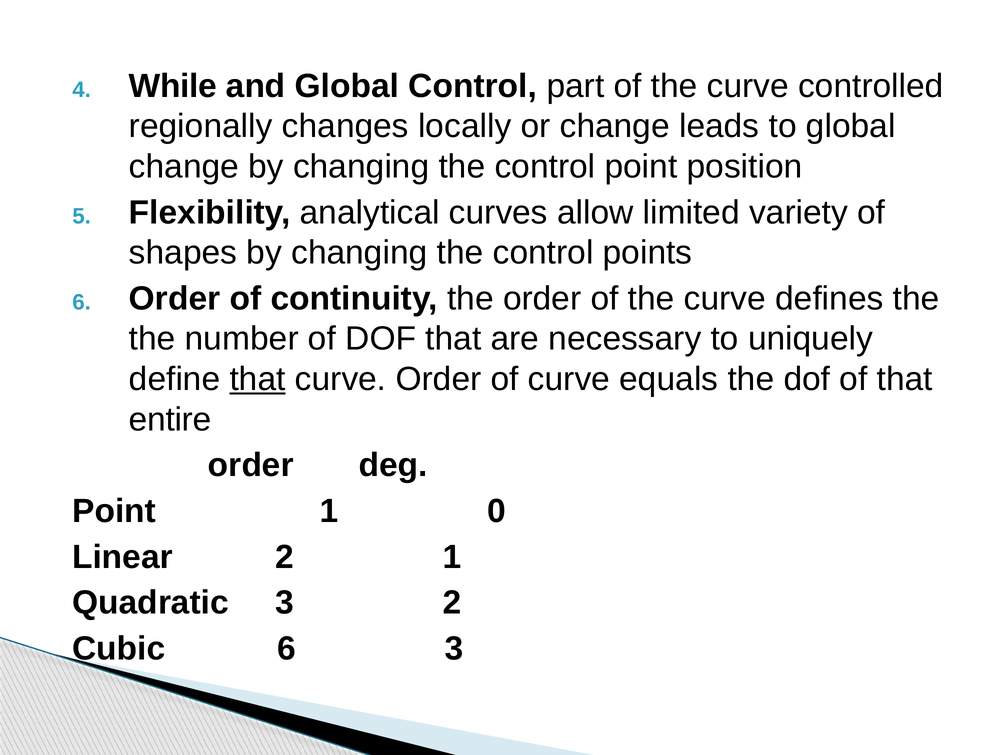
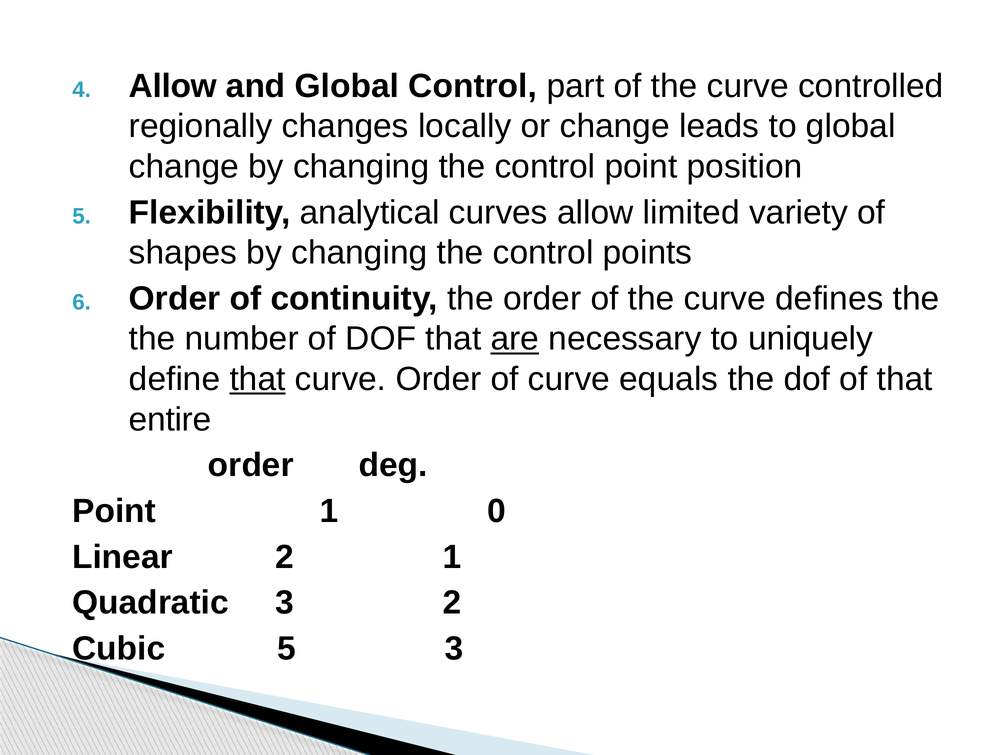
4 While: While -> Allow
are underline: none -> present
Cubic 6: 6 -> 5
